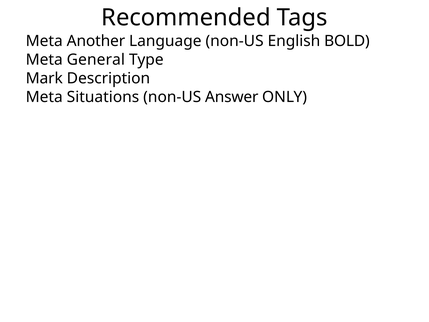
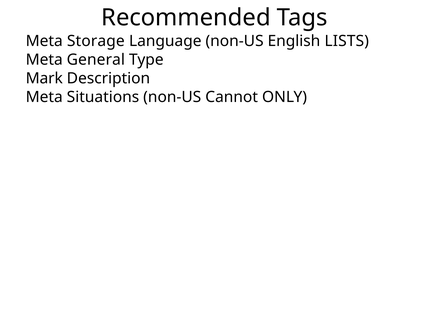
Another: Another -> Storage
BOLD: BOLD -> LISTS
Answer: Answer -> Cannot
